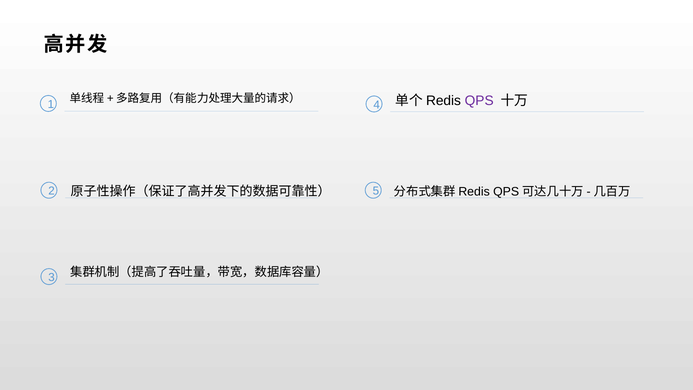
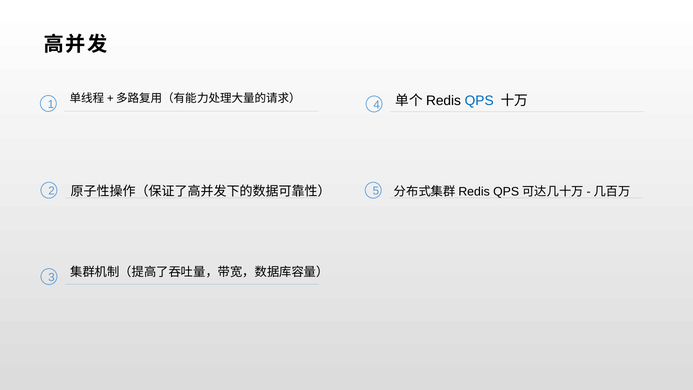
QPS colour: purple -> blue
